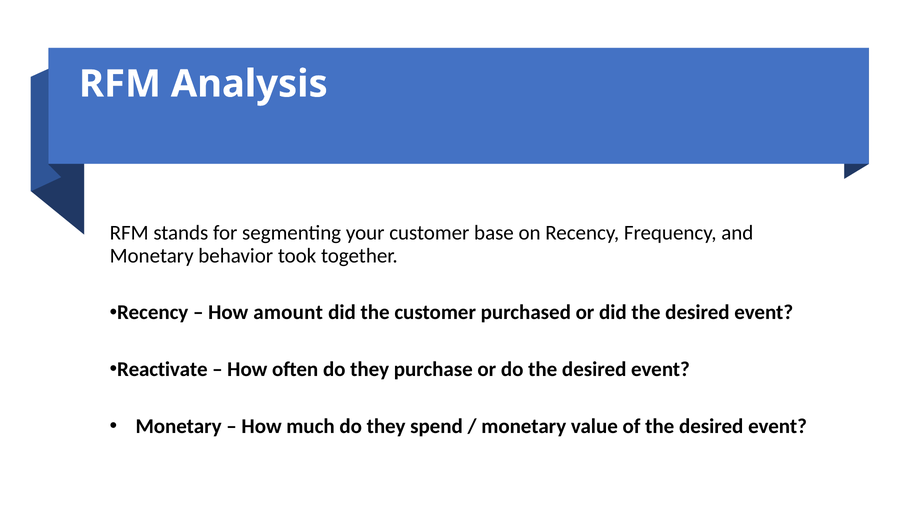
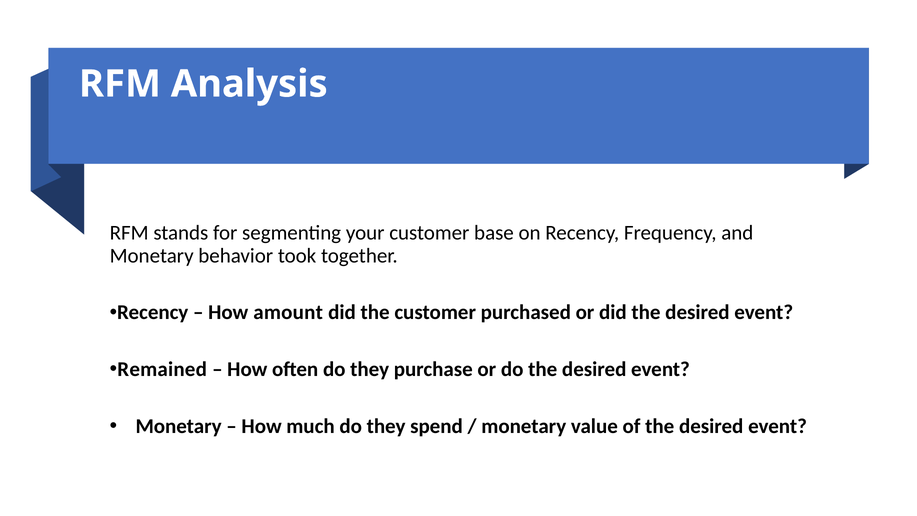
Reactivate: Reactivate -> Remained
